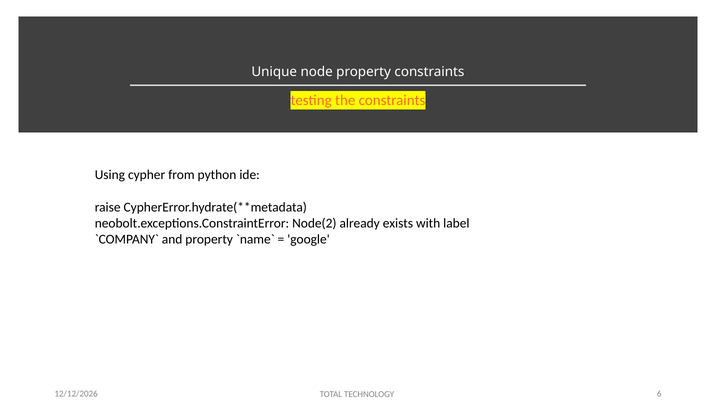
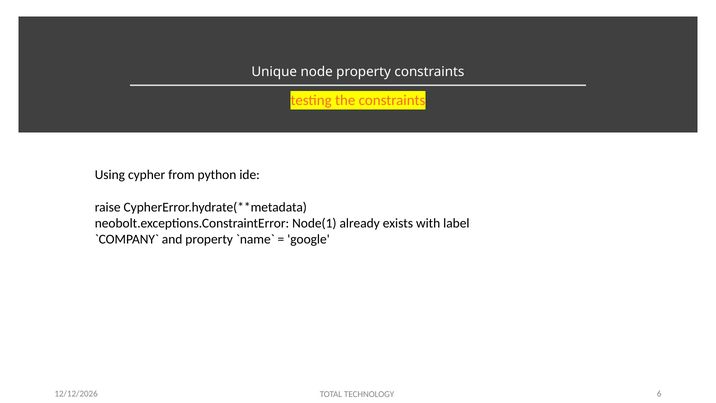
Node(2: Node(2 -> Node(1
